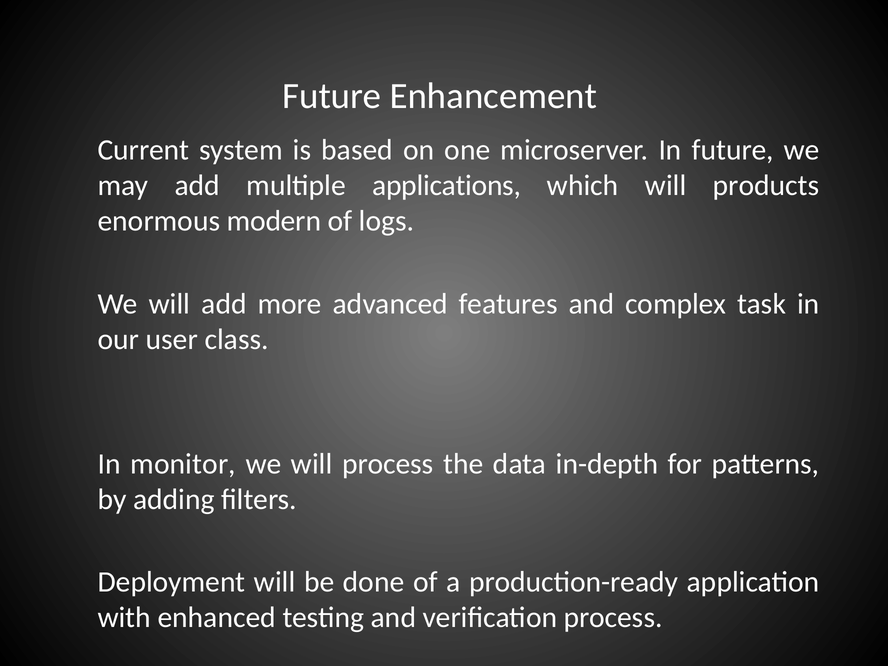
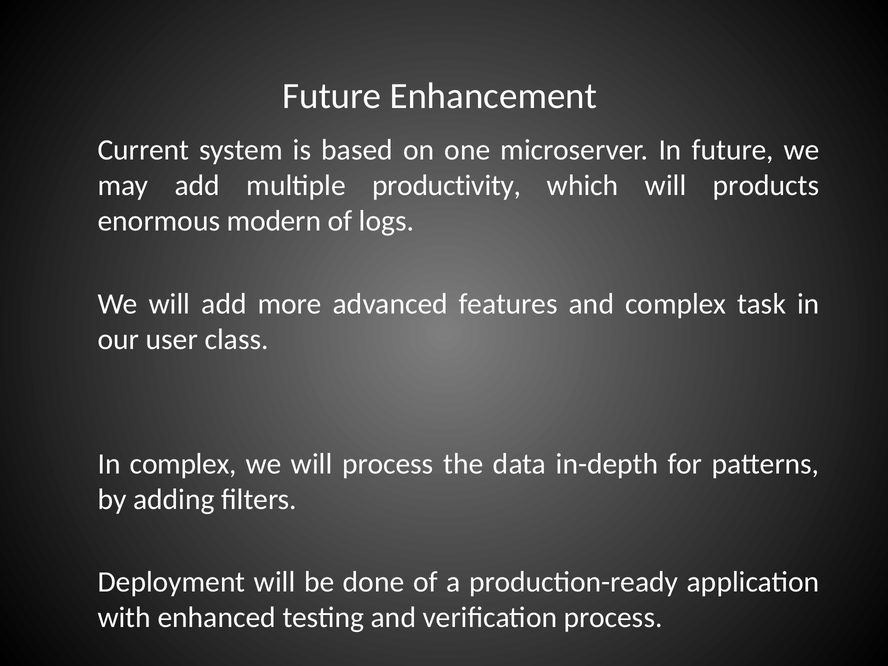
applications: applications -> productivity
In monitor: monitor -> complex
